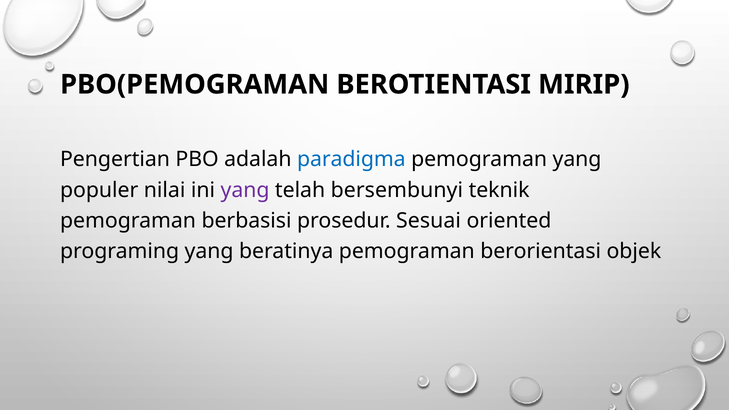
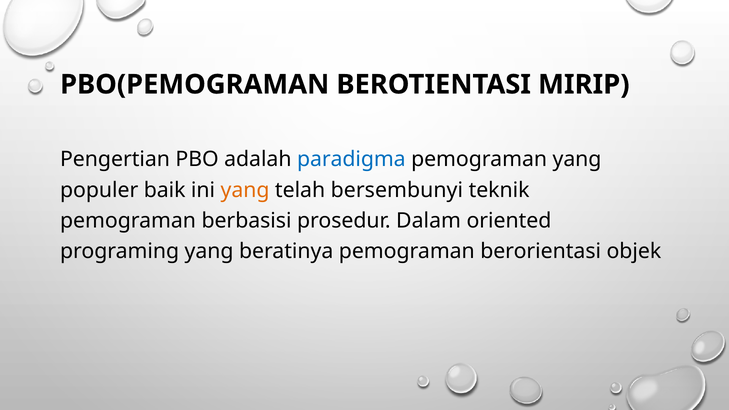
nilai: nilai -> baik
yang at (245, 190) colour: purple -> orange
Sesuai: Sesuai -> Dalam
